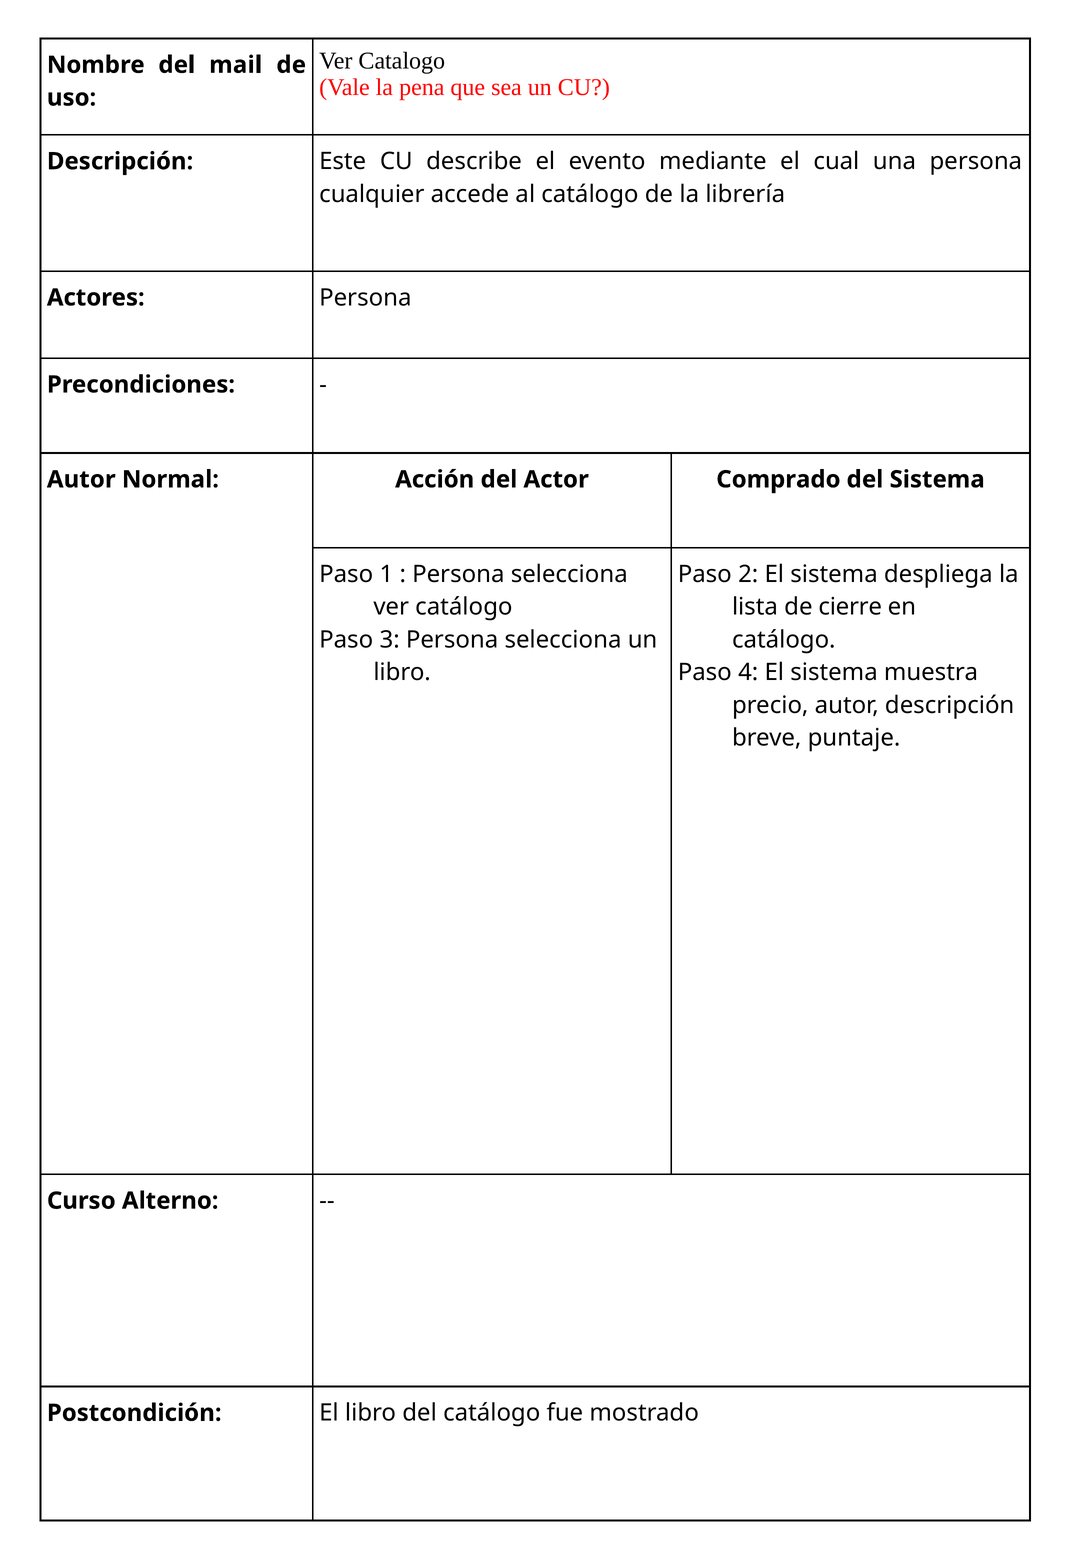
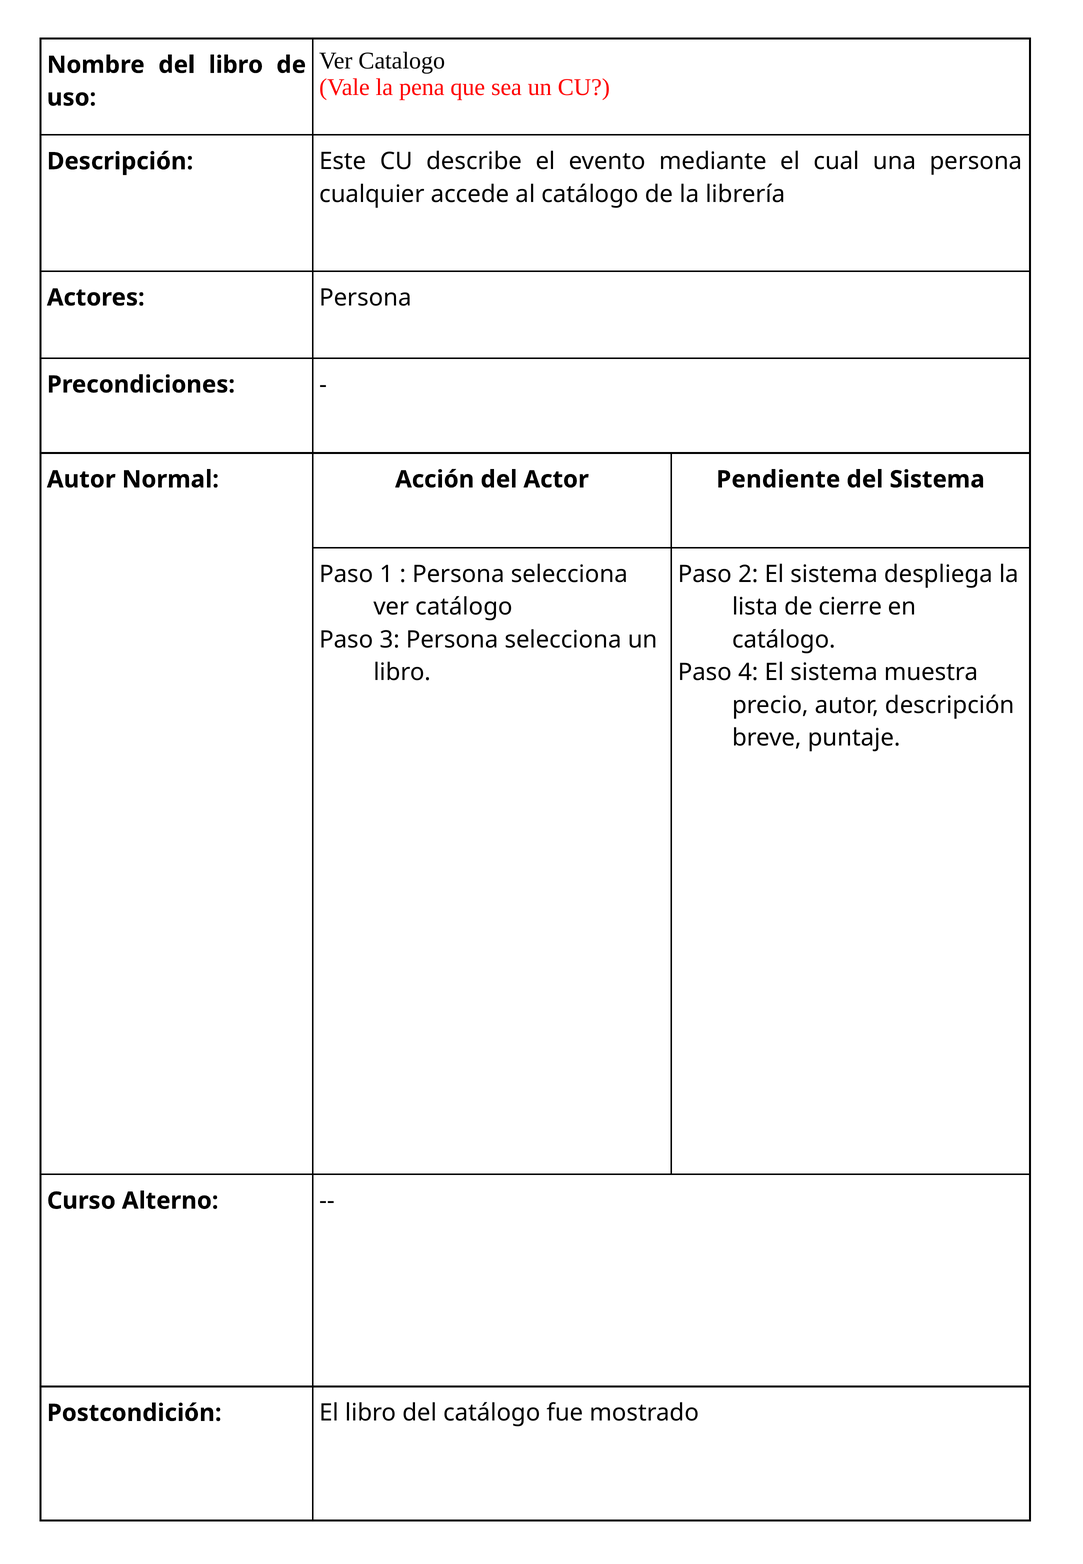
del mail: mail -> libro
Comprado: Comprado -> Pendiente
